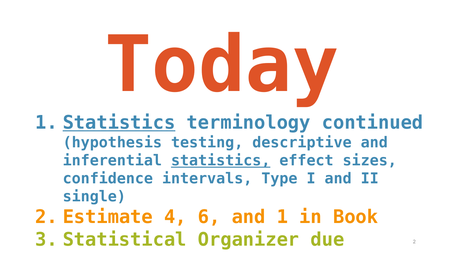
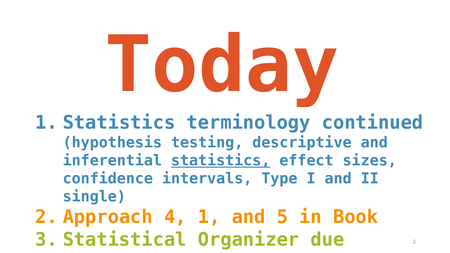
Statistics at (119, 123) underline: present -> none
Estimate: Estimate -> Approach
4 6: 6 -> 1
and 1: 1 -> 5
